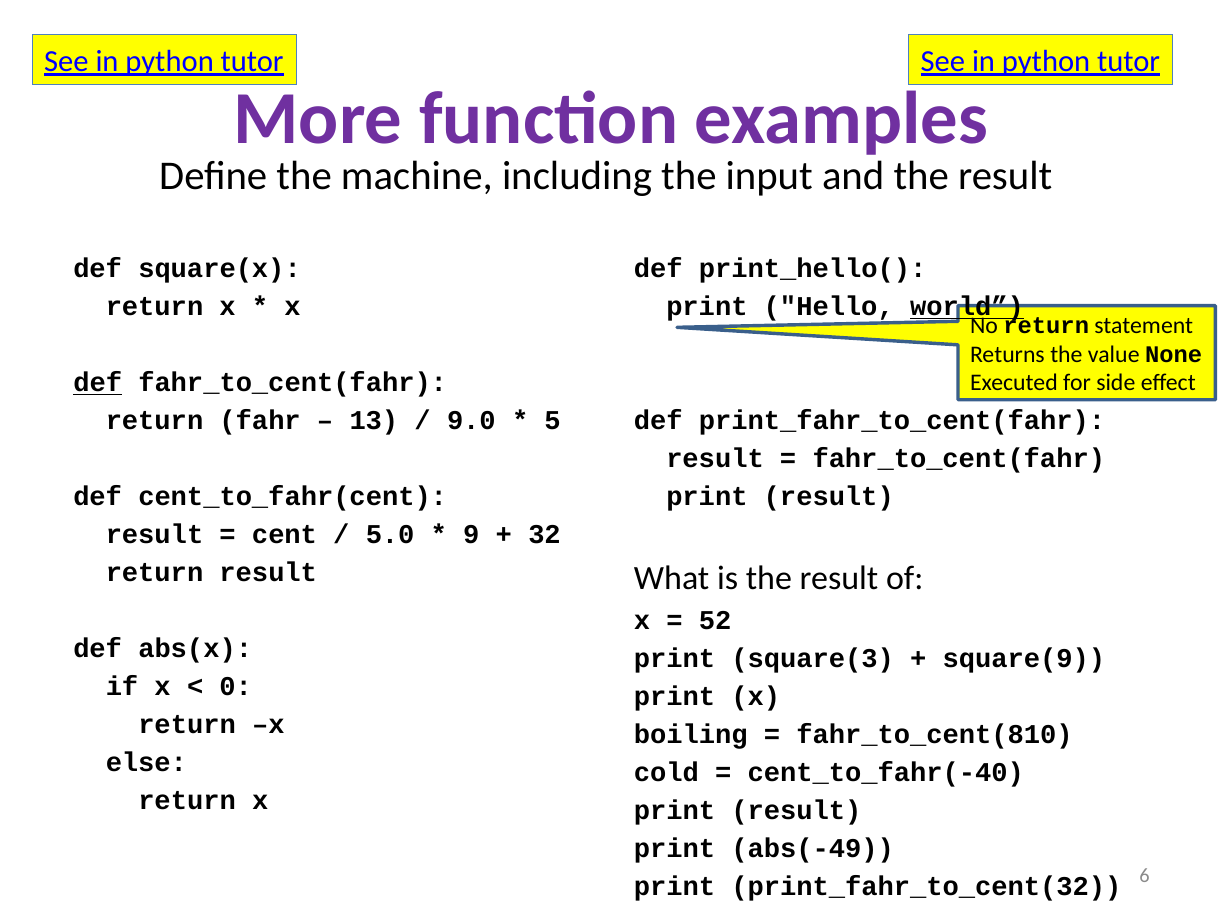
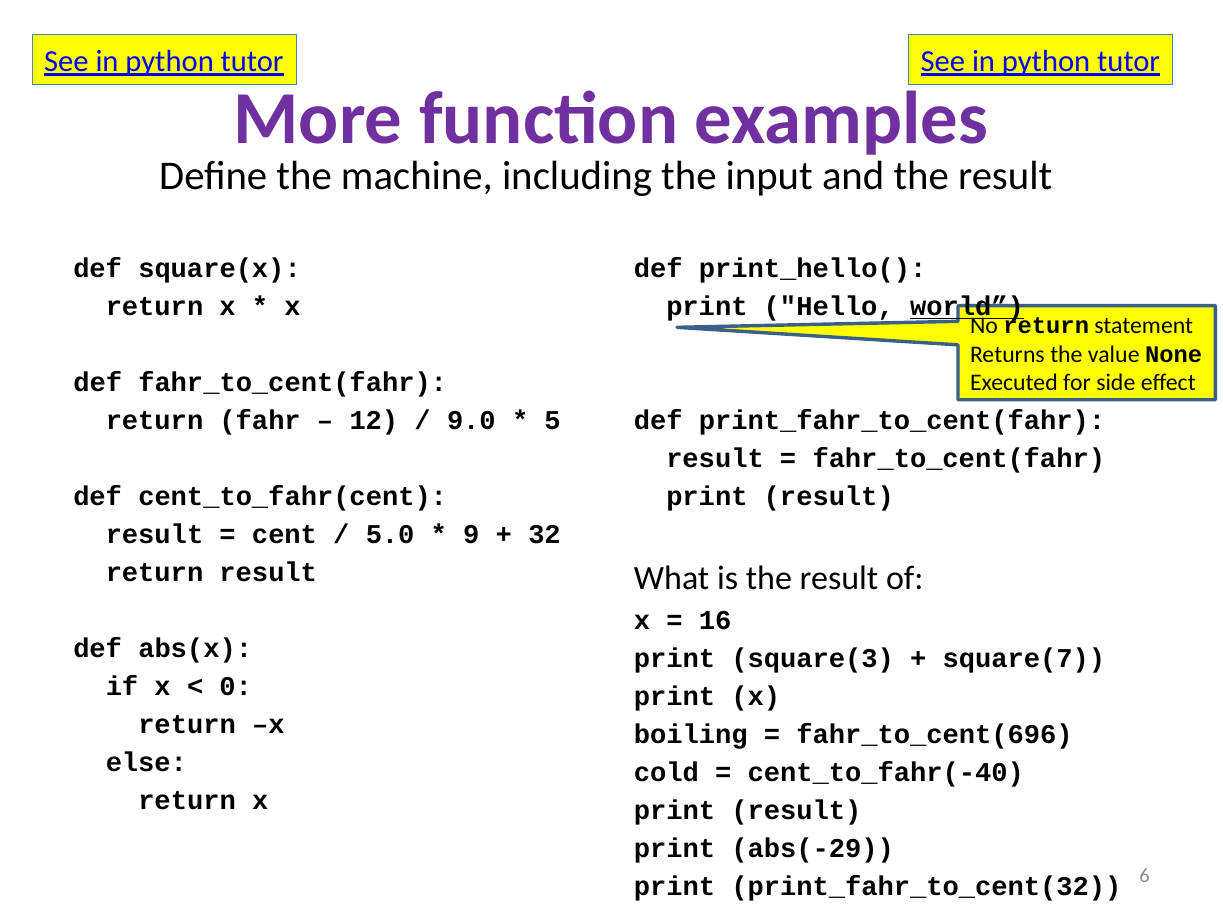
def at (98, 383) underline: present -> none
13: 13 -> 12
52: 52 -> 16
square(9: square(9 -> square(7
fahr_to_cent(810: fahr_to_cent(810 -> fahr_to_cent(696
abs(-49: abs(-49 -> abs(-29
